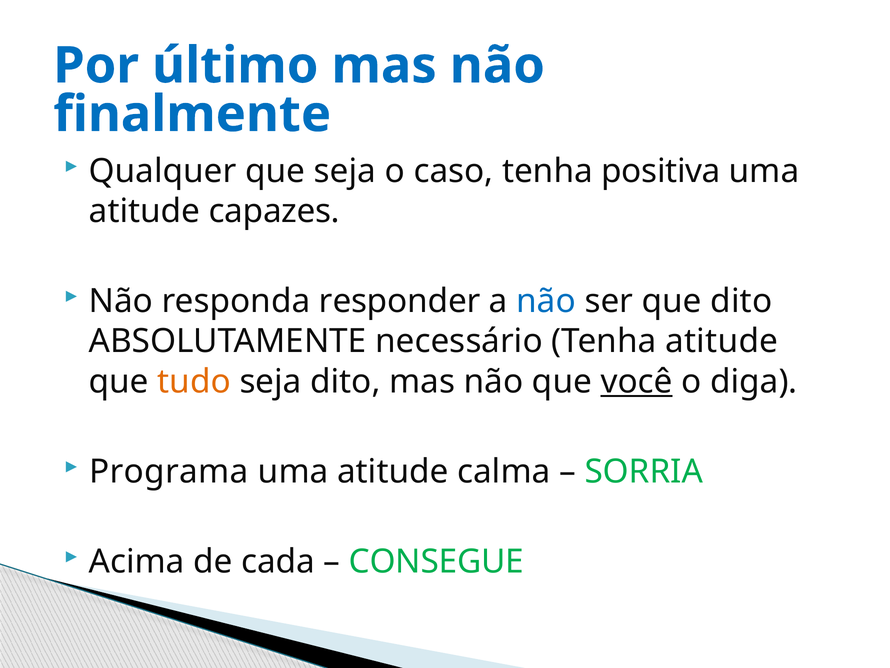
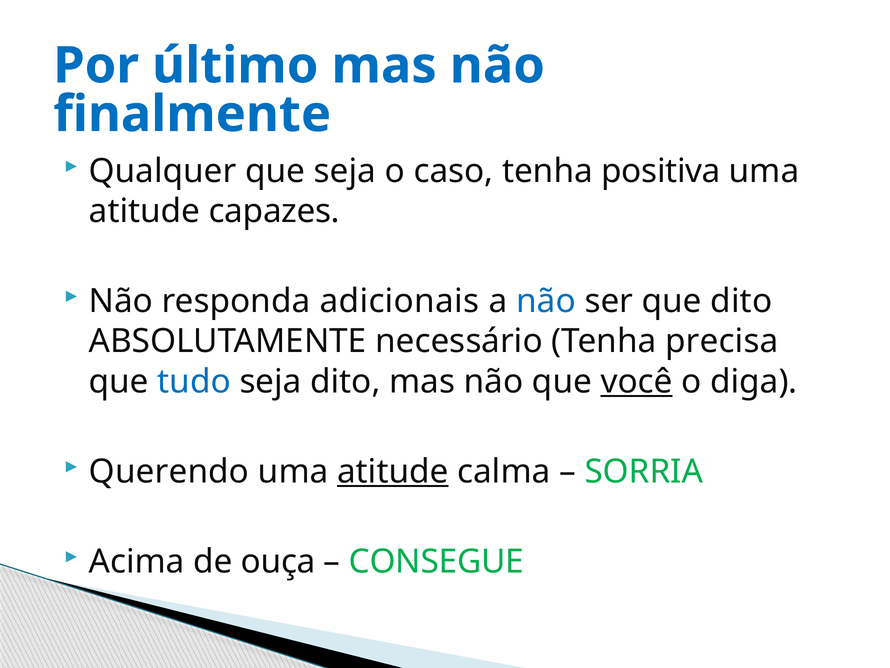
responder: responder -> adicionais
Tenha atitude: atitude -> precisa
tudo colour: orange -> blue
Programa: Programa -> Querendo
atitude at (393, 471) underline: none -> present
cada: cada -> ouça
